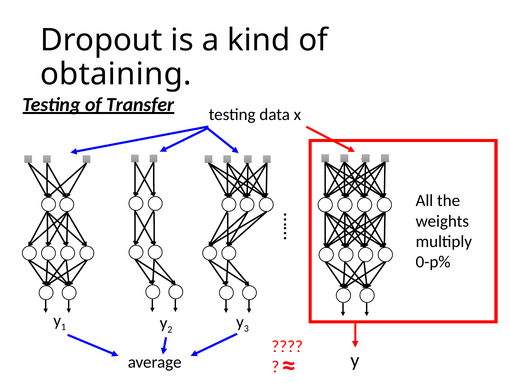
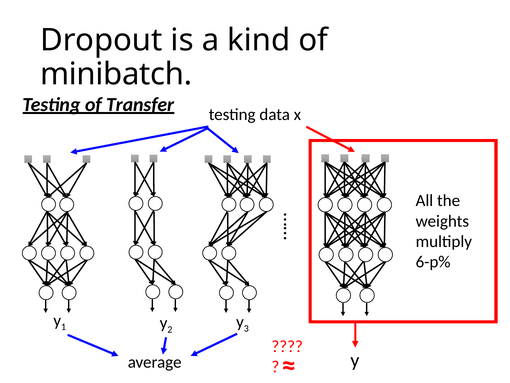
obtaining: obtaining -> minibatch
0-p%: 0-p% -> 6-p%
